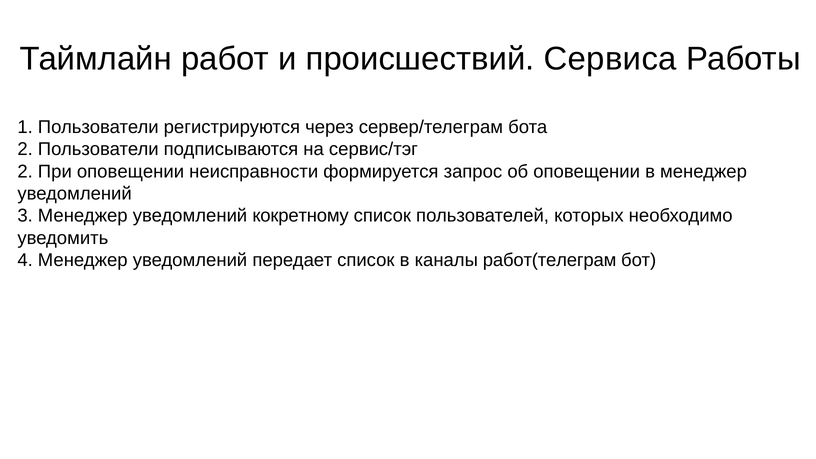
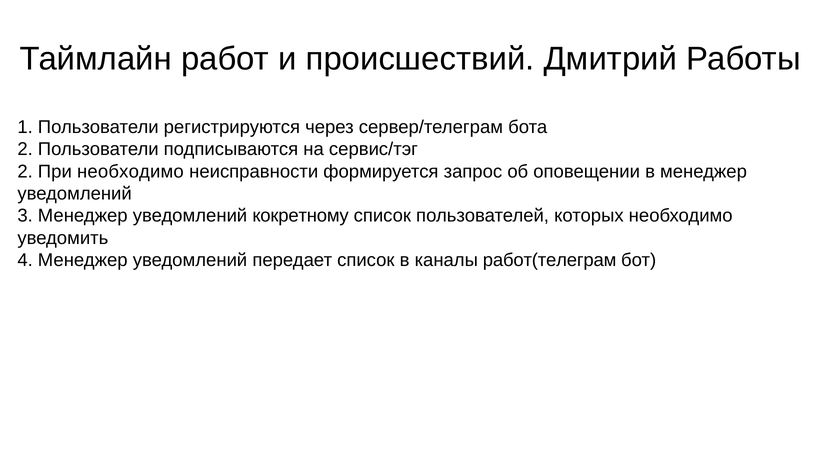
Сервиса: Сервиса -> Дмитрий
При оповещении: оповещении -> необходимо
